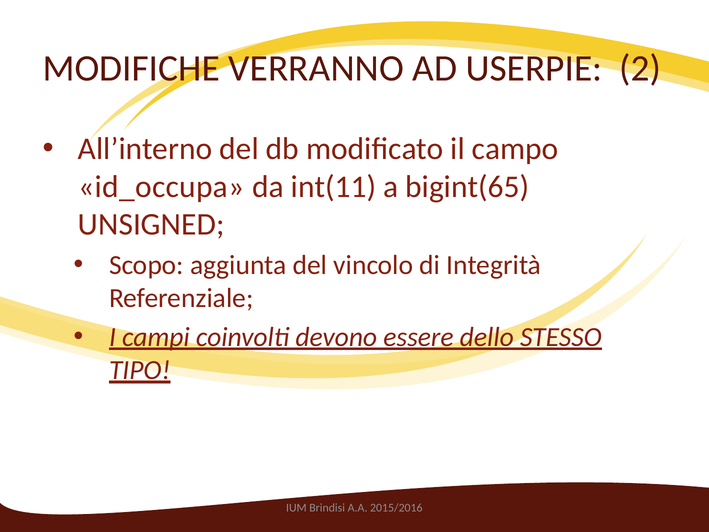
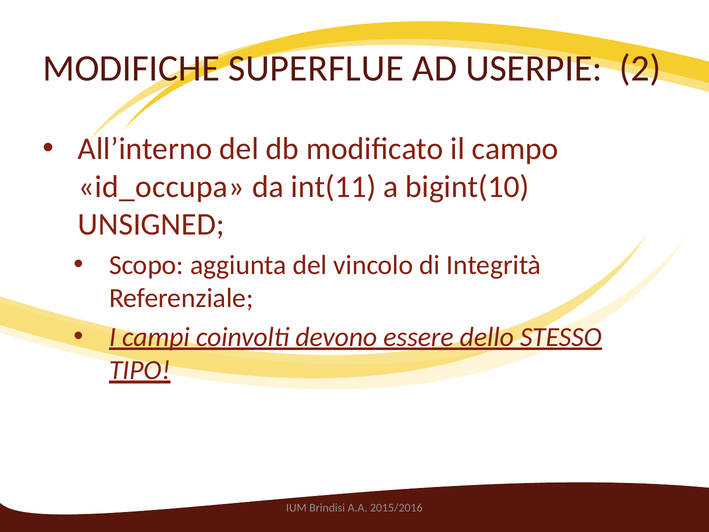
VERRANNO: VERRANNO -> SUPERFLUE
bigint(65: bigint(65 -> bigint(10
